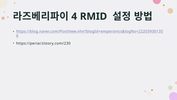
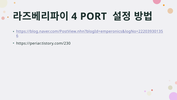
RMID: RMID -> PORT
